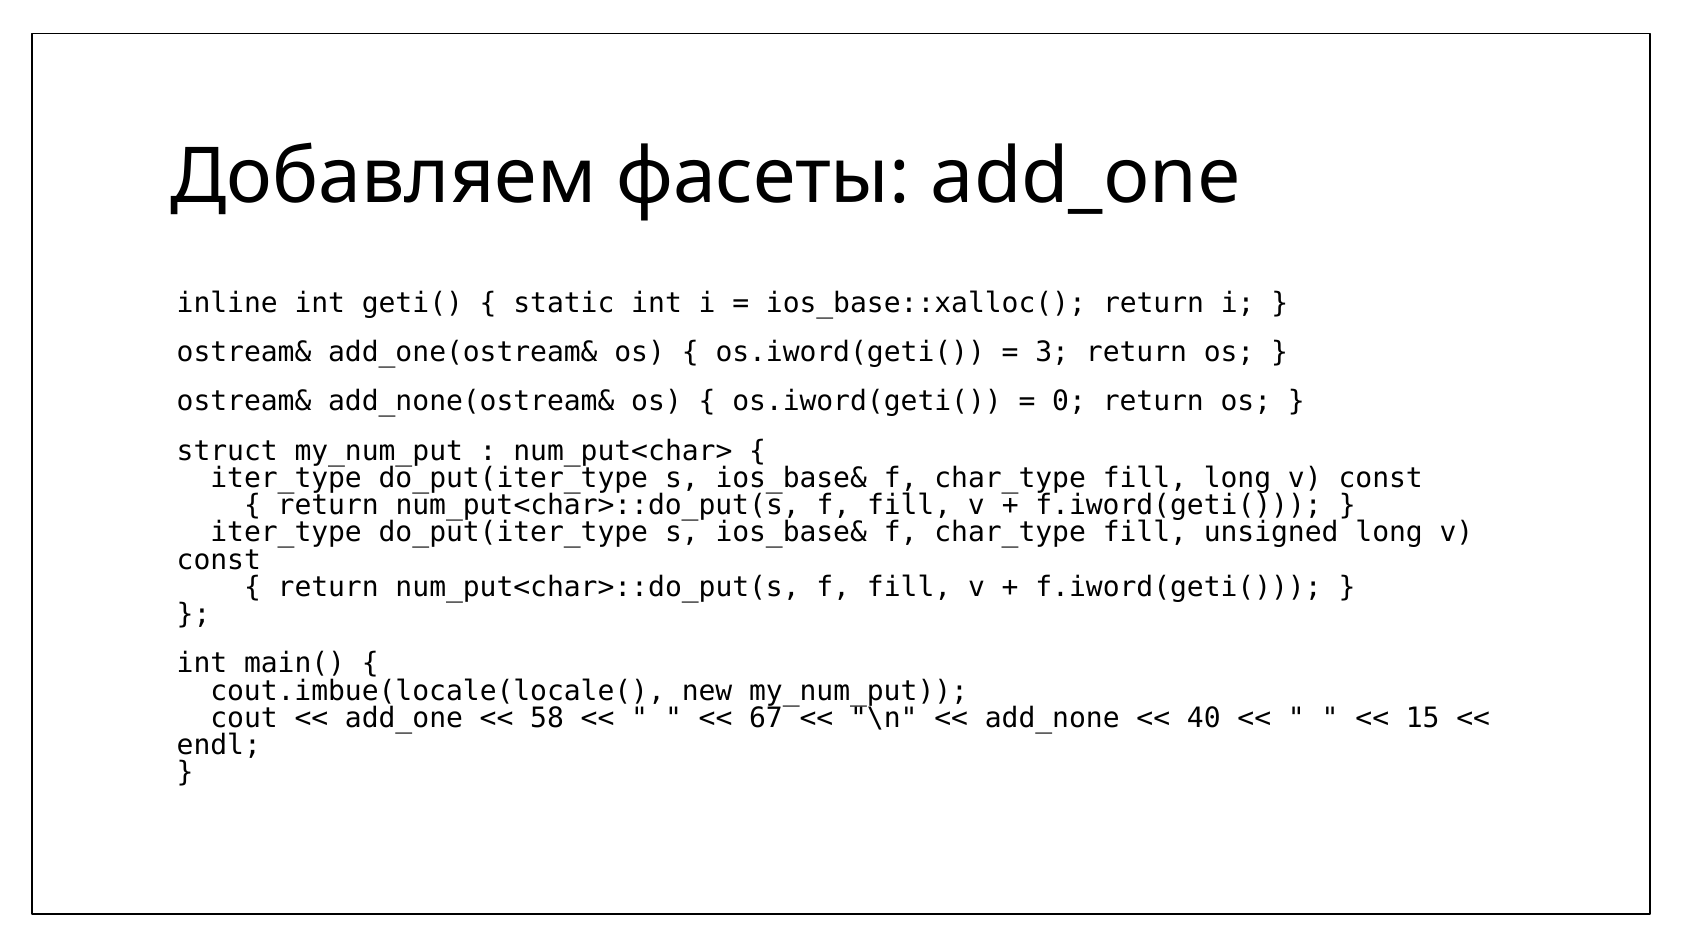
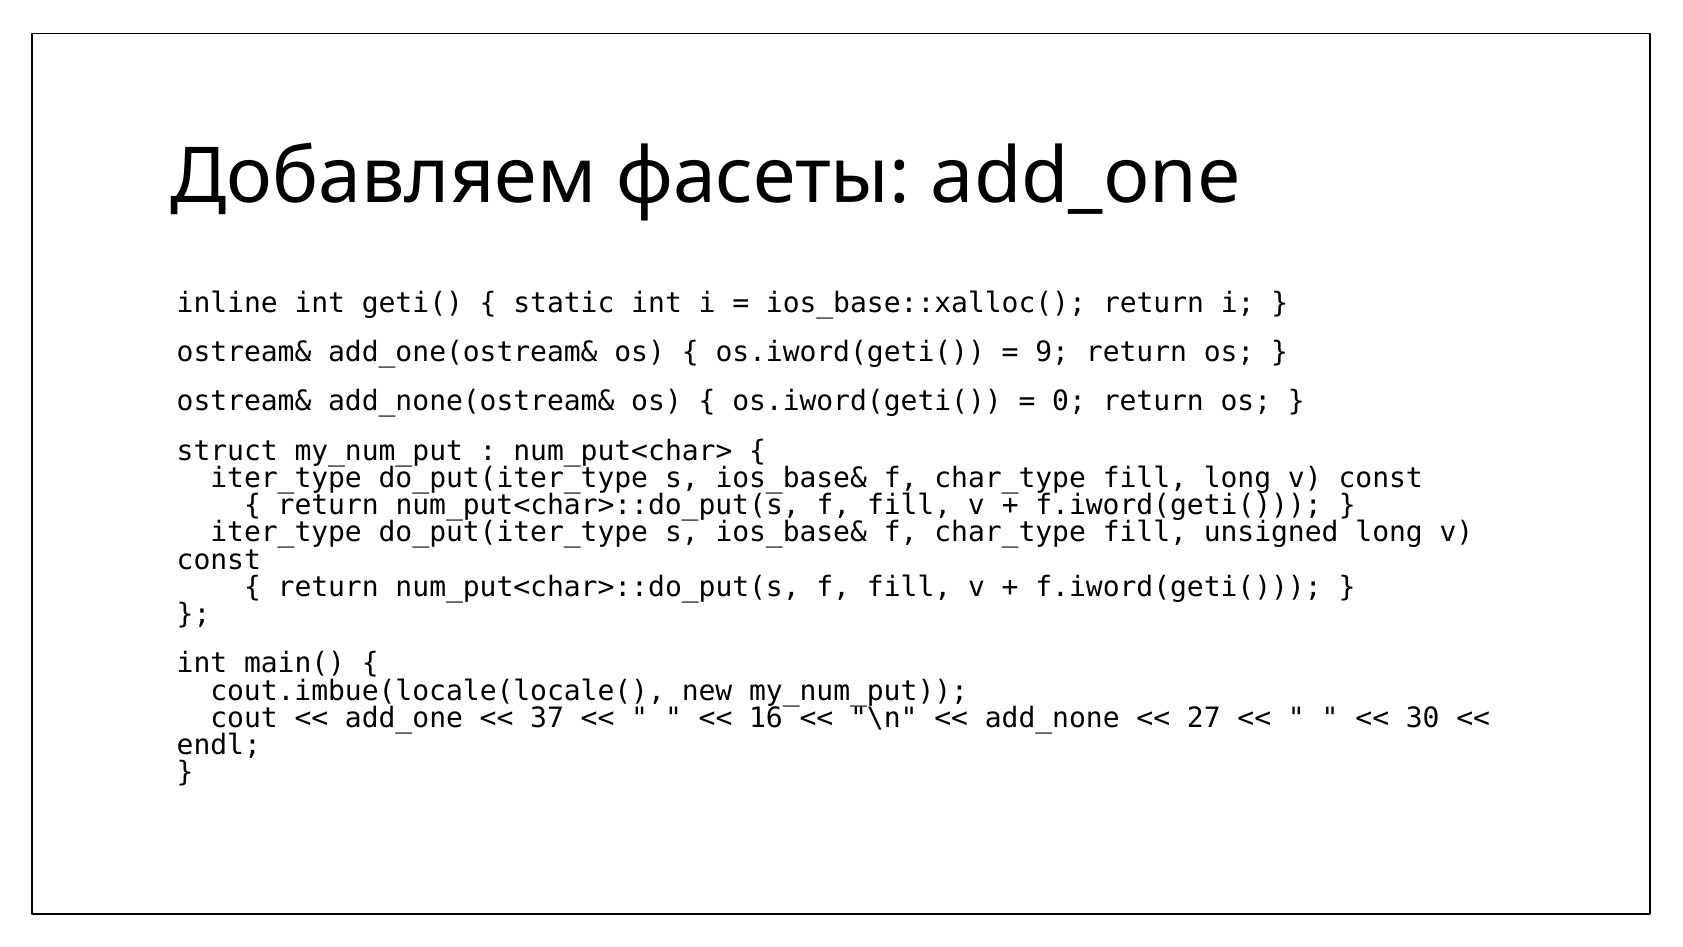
3: 3 -> 9
58: 58 -> 37
67: 67 -> 16
40: 40 -> 27
15: 15 -> 30
